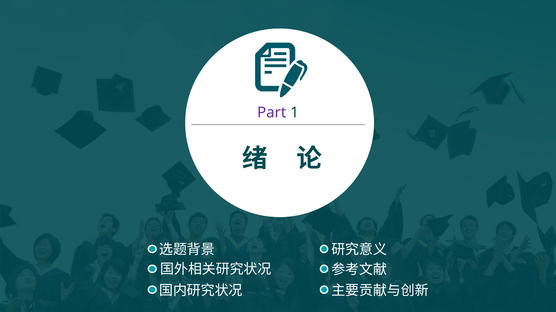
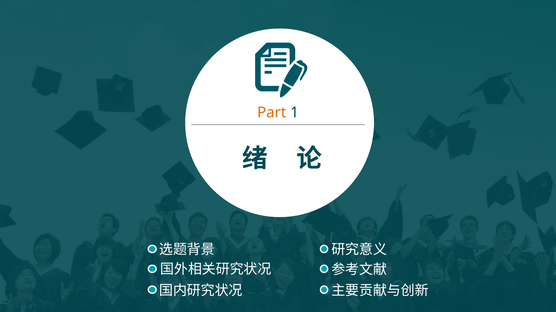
Part colour: purple -> orange
